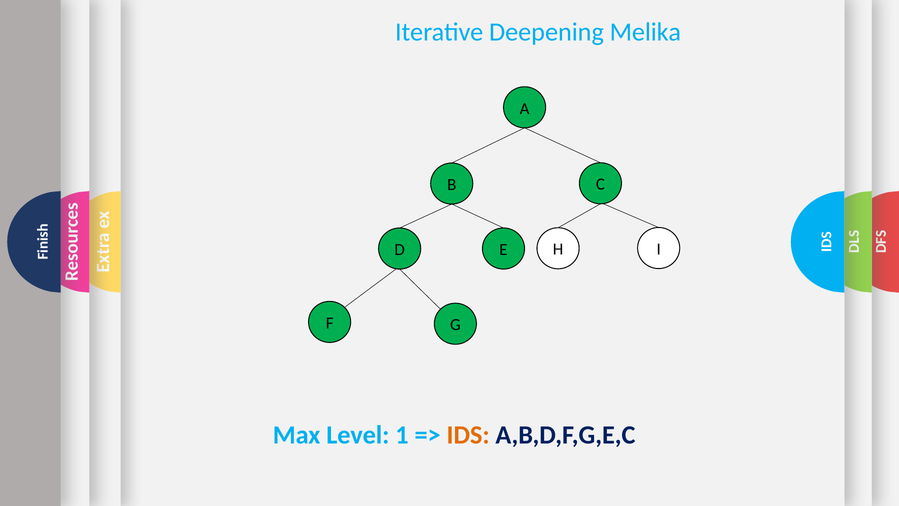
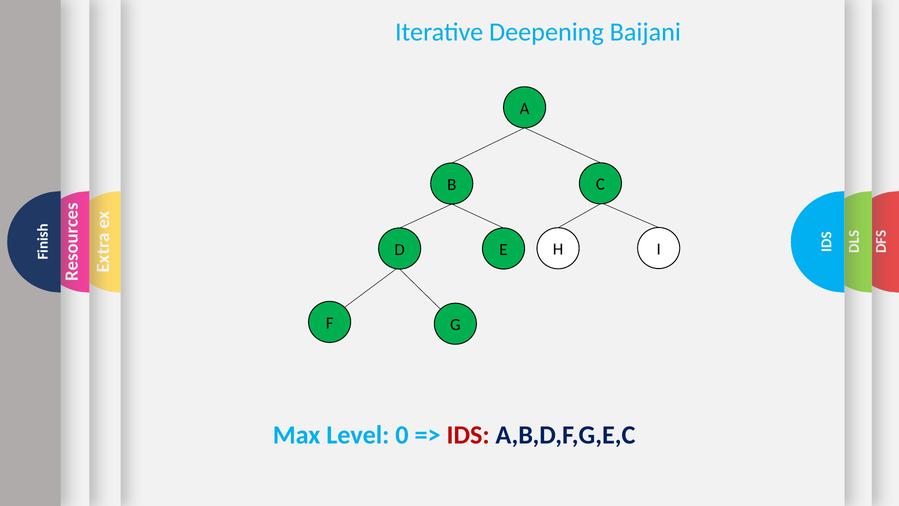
Melika: Melika -> Baijani
1: 1 -> 0
IDS colour: orange -> red
